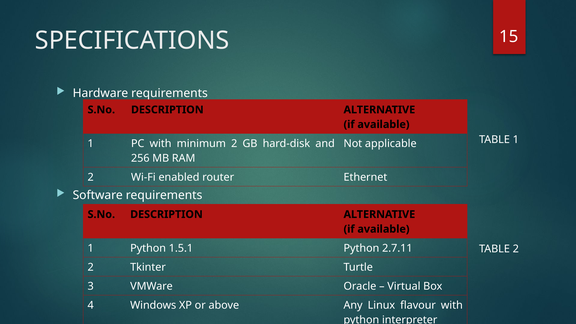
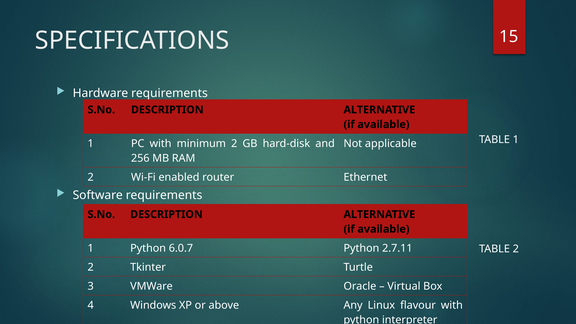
1.5.1: 1.5.1 -> 6.0.7
